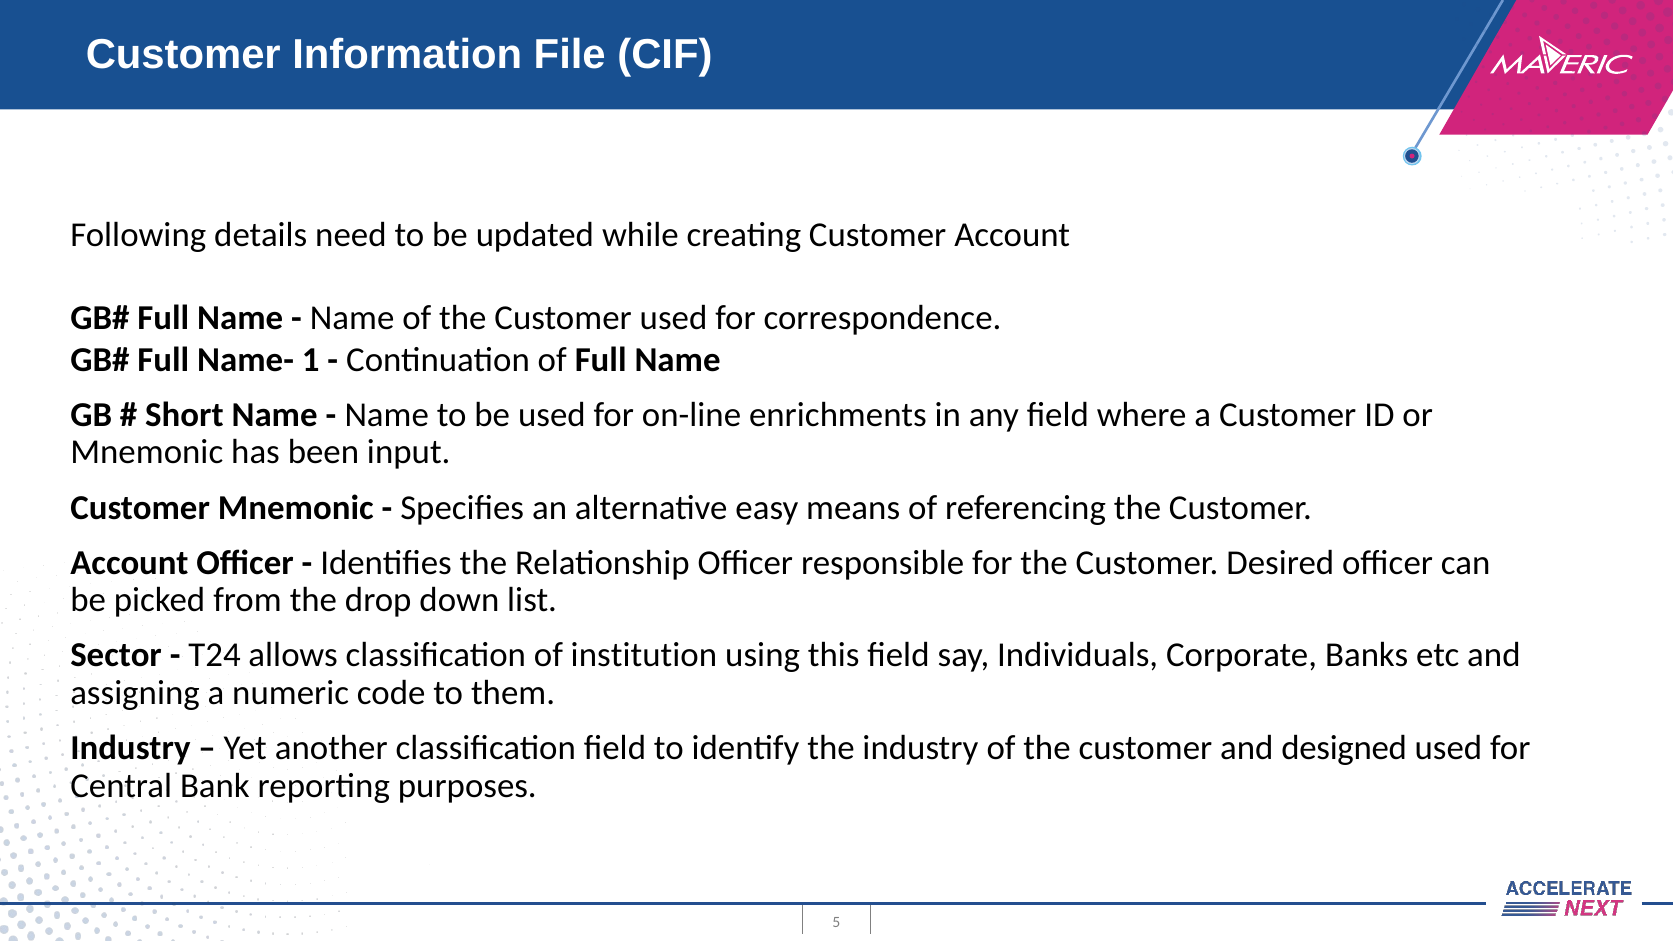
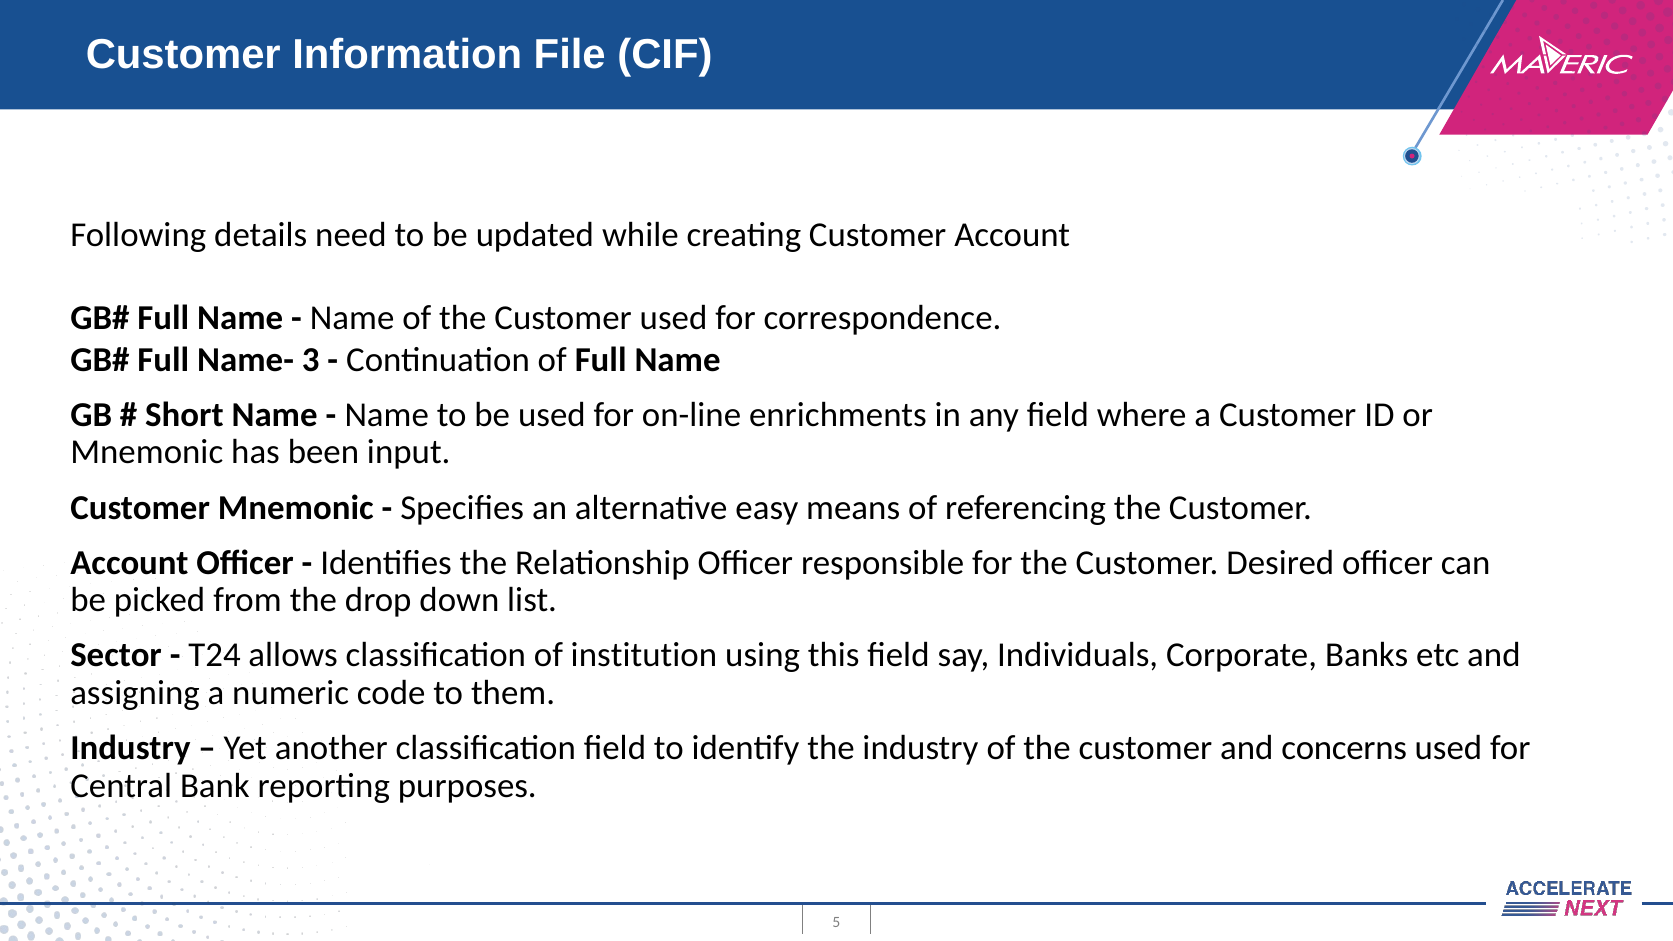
1: 1 -> 3
designed: designed -> concerns
